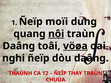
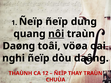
Ñeïp moïi: moïi -> ñeïp
Daâng at (19, 46): Daâng -> Daøng
vöøa underline: present -> none
